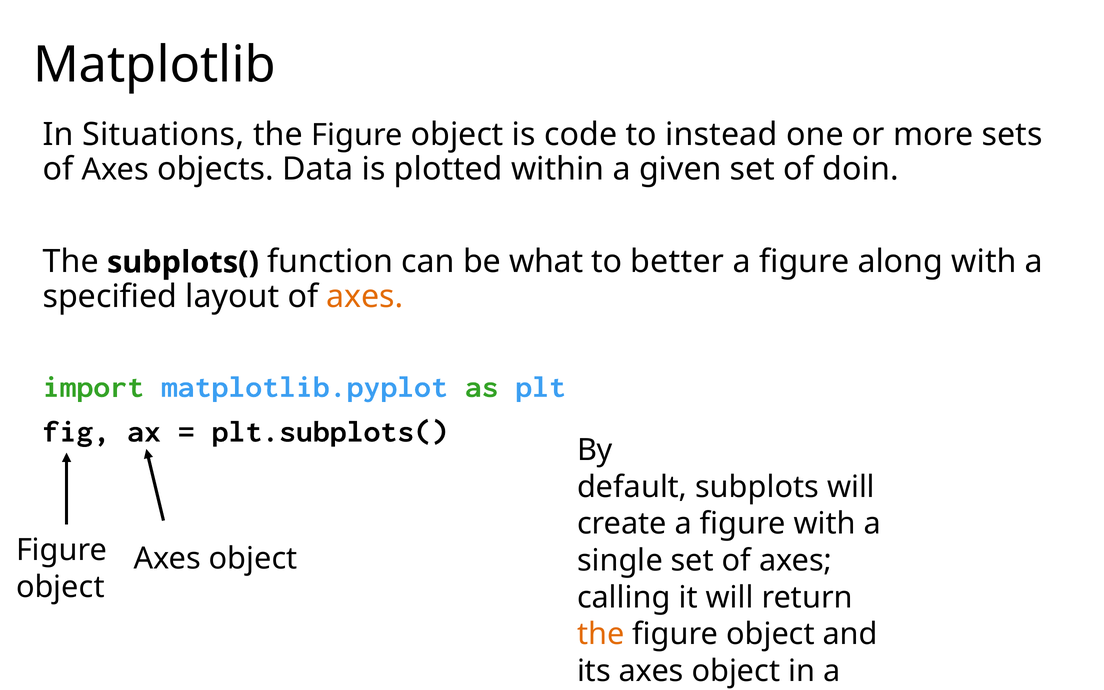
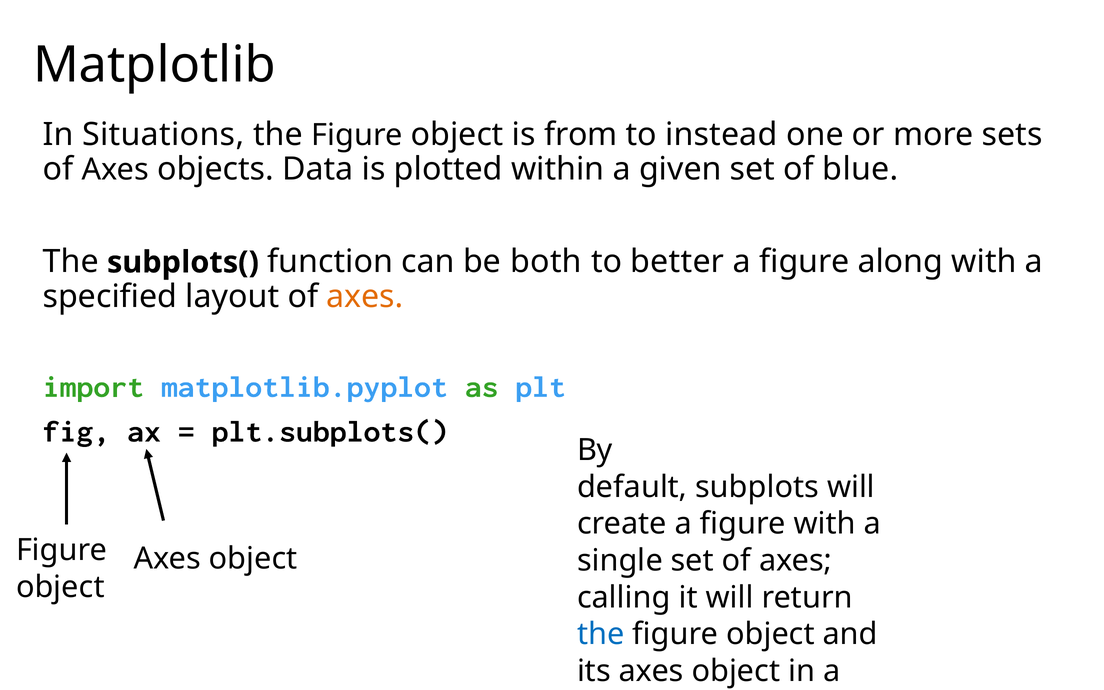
code: code -> from
doin: doin -> blue
what: what -> both
the at (601, 634) colour: orange -> blue
